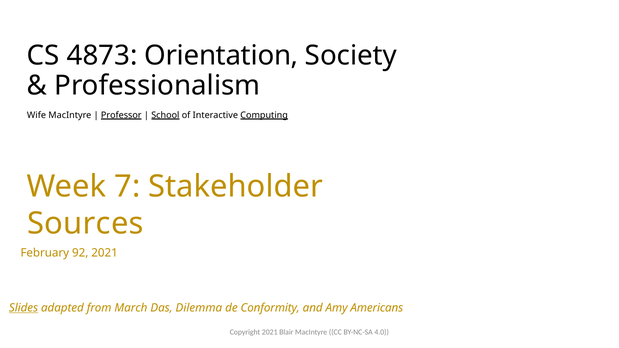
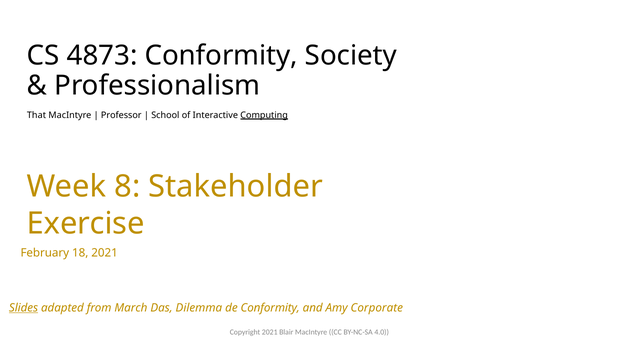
4873 Orientation: Orientation -> Conformity
Wife: Wife -> That
Professor underline: present -> none
School underline: present -> none
7: 7 -> 8
Sources: Sources -> Exercise
92: 92 -> 18
Americans: Americans -> Corporate
